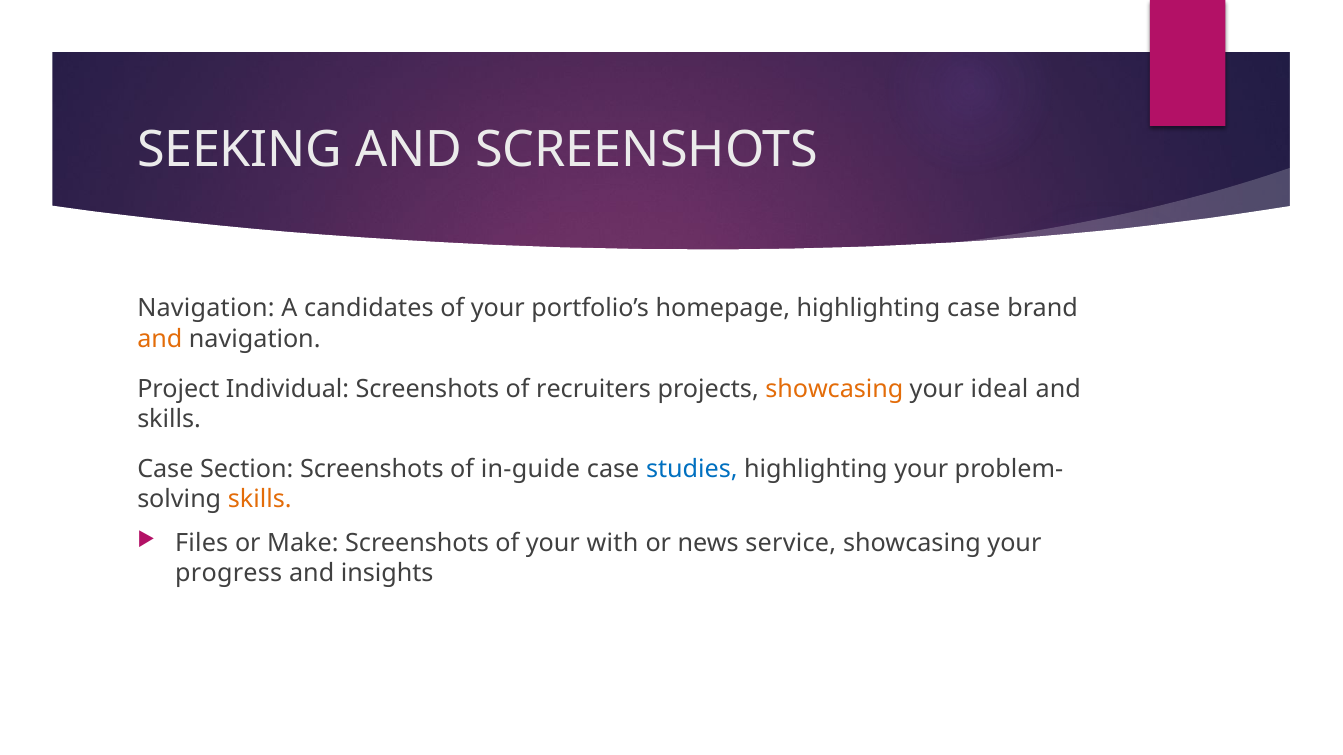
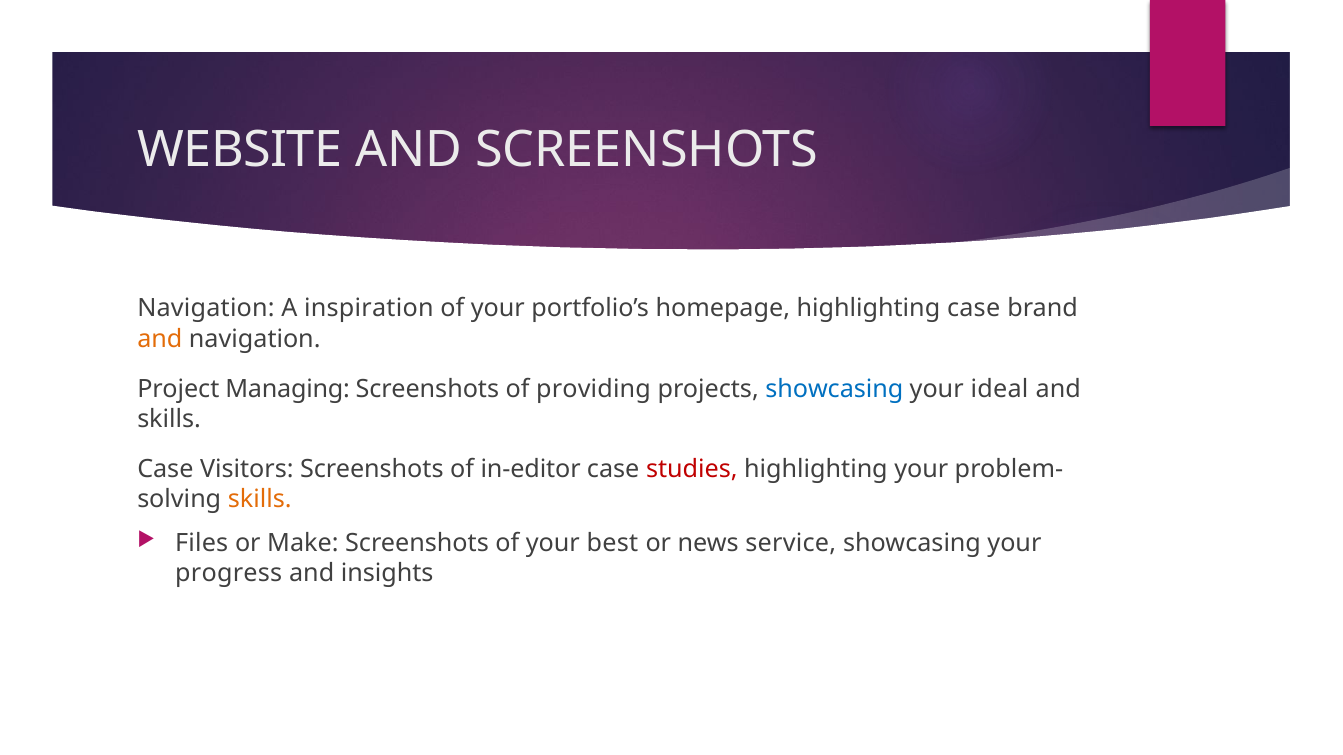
SEEKING: SEEKING -> WEBSITE
candidates: candidates -> inspiration
Individual: Individual -> Managing
recruiters: recruiters -> providing
showcasing at (834, 389) colour: orange -> blue
Section: Section -> Visitors
in-guide: in-guide -> in-editor
studies colour: blue -> red
with: with -> best
